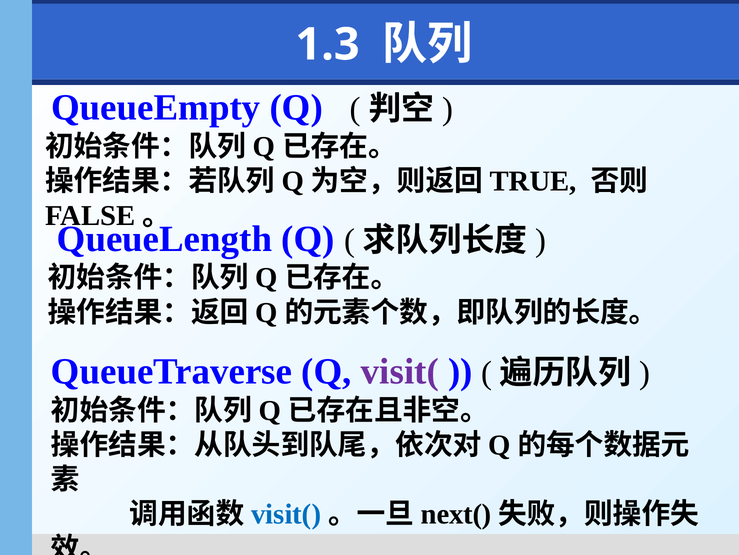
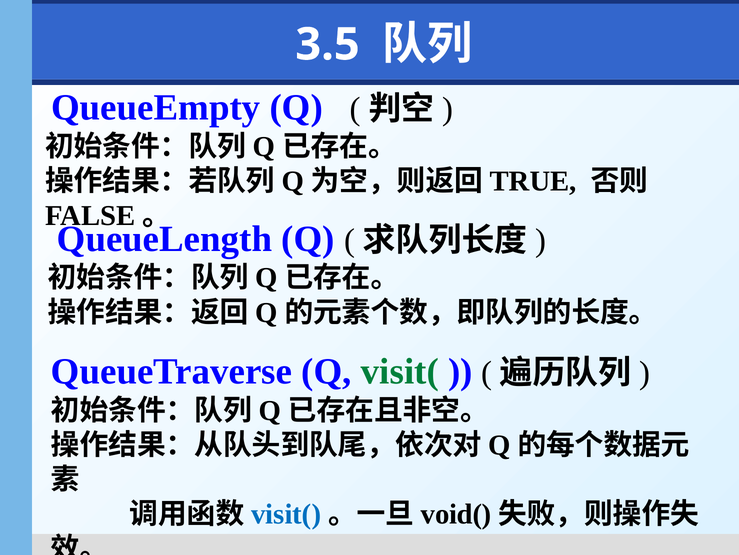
1.3: 1.3 -> 3.5
visit( at (400, 371) colour: purple -> green
next(: next( -> void(
